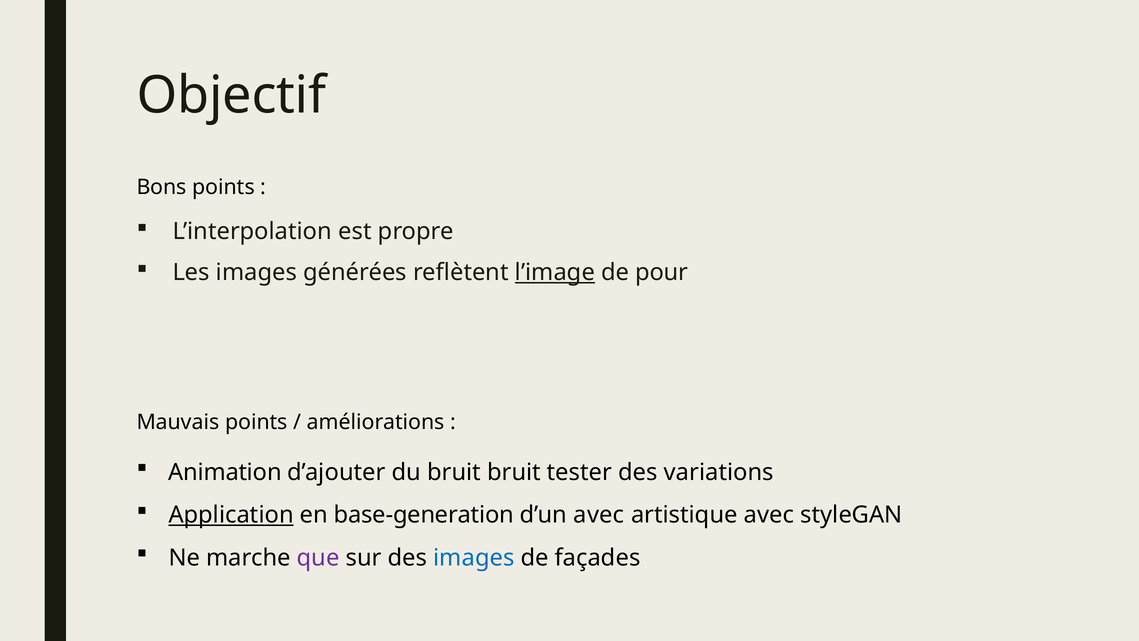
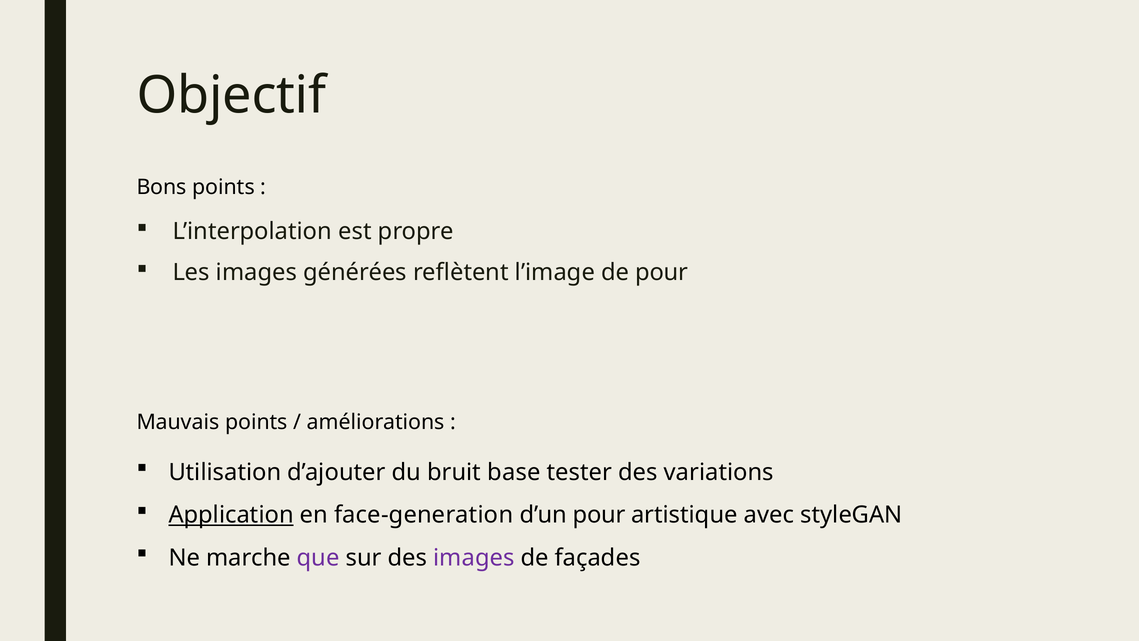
l’image underline: present -> none
Animation: Animation -> Utilisation
bruit bruit: bruit -> base
base-generation: base-generation -> face-generation
d’un avec: avec -> pour
images at (474, 558) colour: blue -> purple
